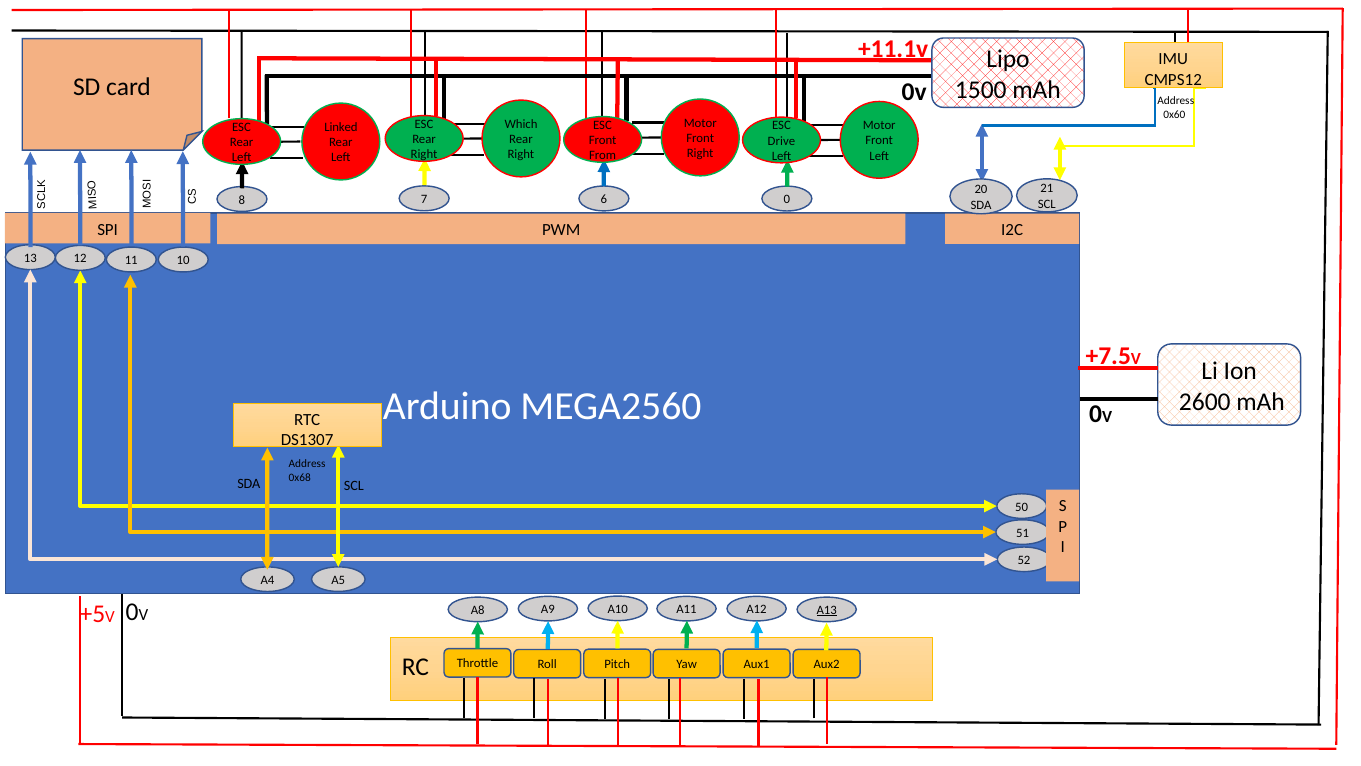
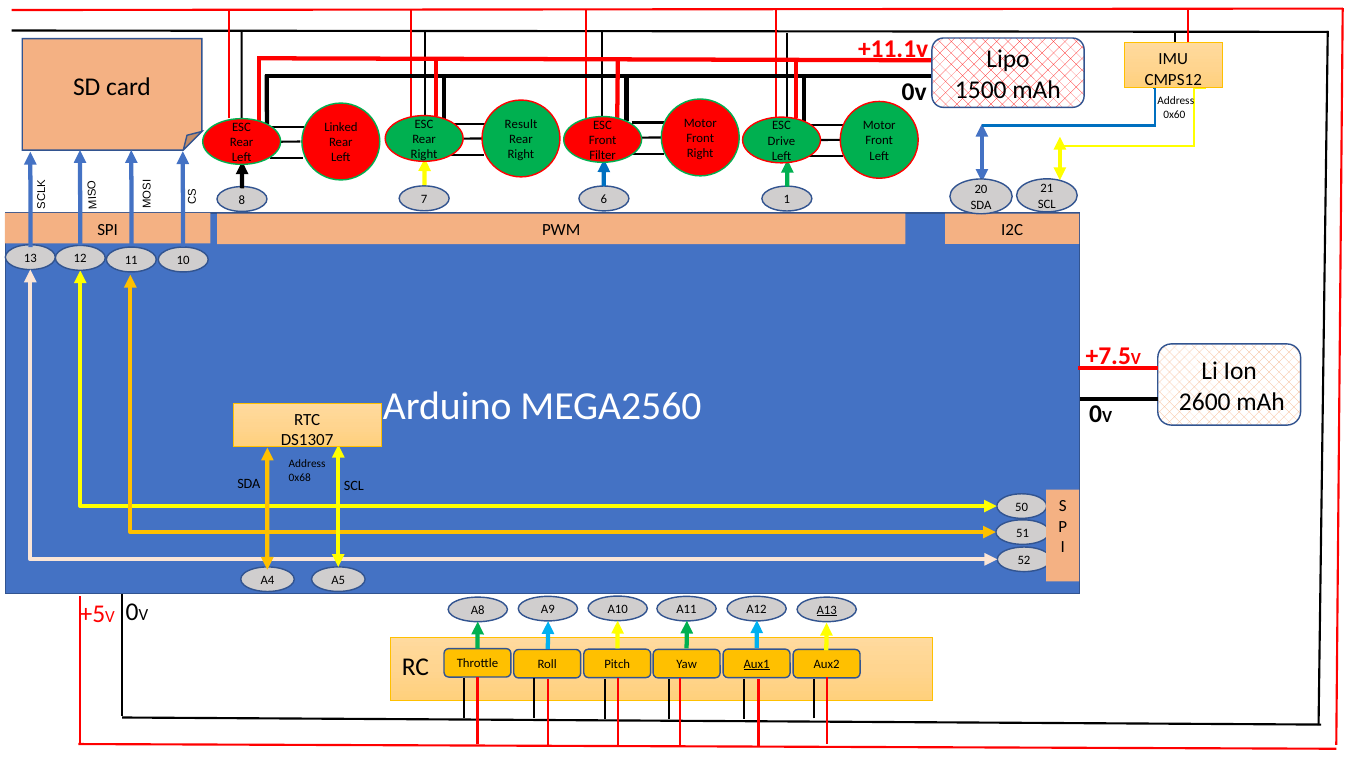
Which: Which -> Result
From: From -> Filter
6 0: 0 -> 1
Aux1 underline: none -> present
